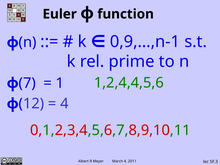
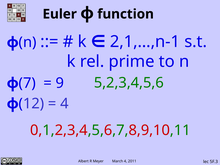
0,9,…,n-1: 0,9,…,n-1 -> 2,1,…,n-1
1,2,4,4,5,6: 1,2,4,4,5,6 -> 5,2,3,4,5,6
1: 1 -> 9
